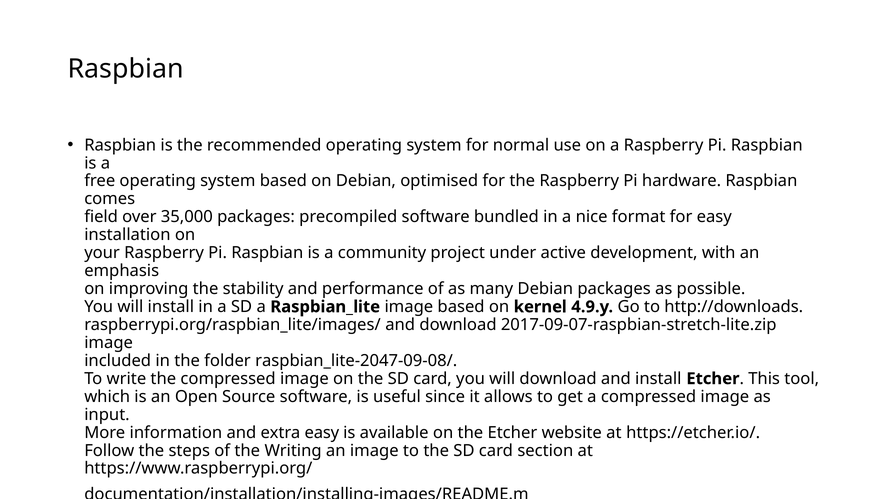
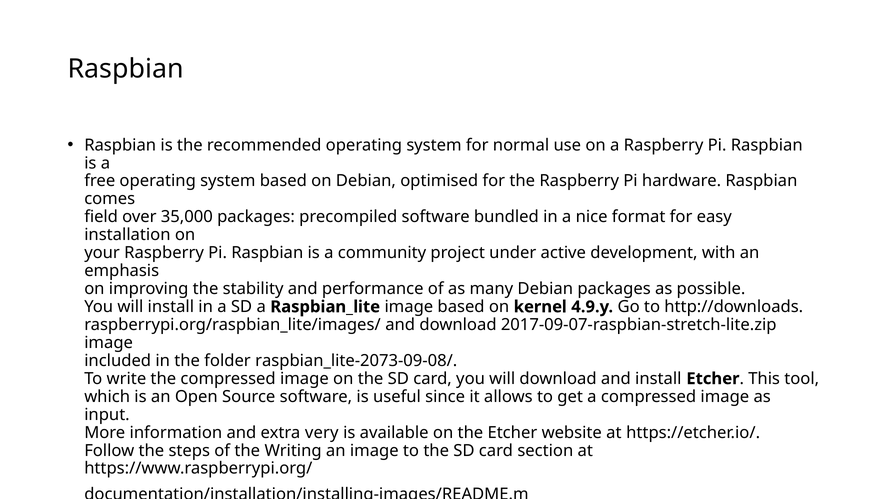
raspbian_lite-2047-09-08/: raspbian_lite-2047-09-08/ -> raspbian_lite-2073-09-08/
extra easy: easy -> very
